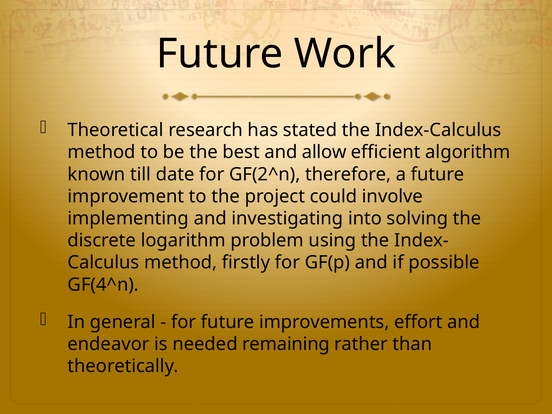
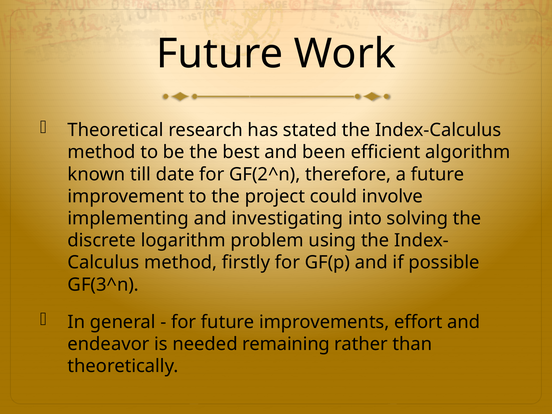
allow: allow -> been
GF(4^n: GF(4^n -> GF(3^n
